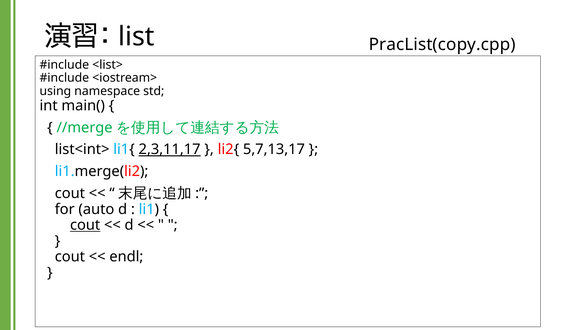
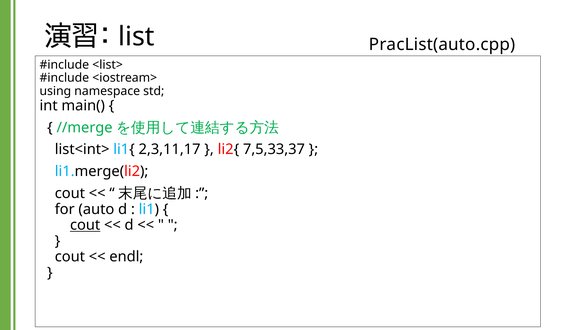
PracList(copy.cpp: PracList(copy.cpp -> PracList(auto.cpp
2,3,11,17 underline: present -> none
5,7,13,17: 5,7,13,17 -> 7,5,33,37
